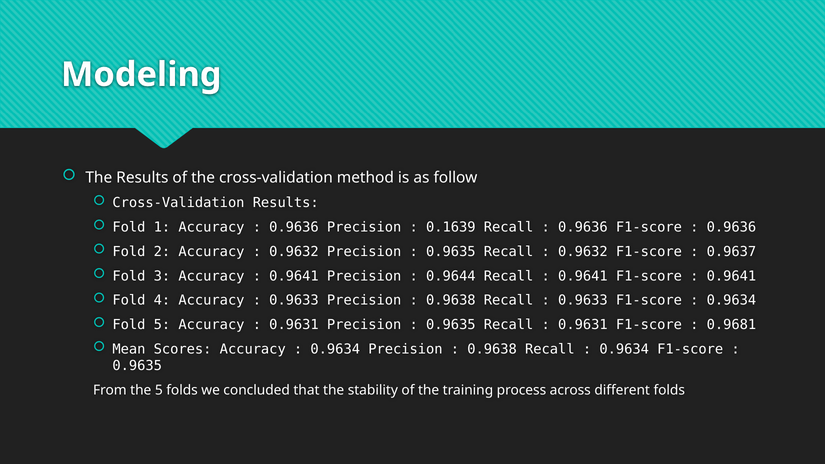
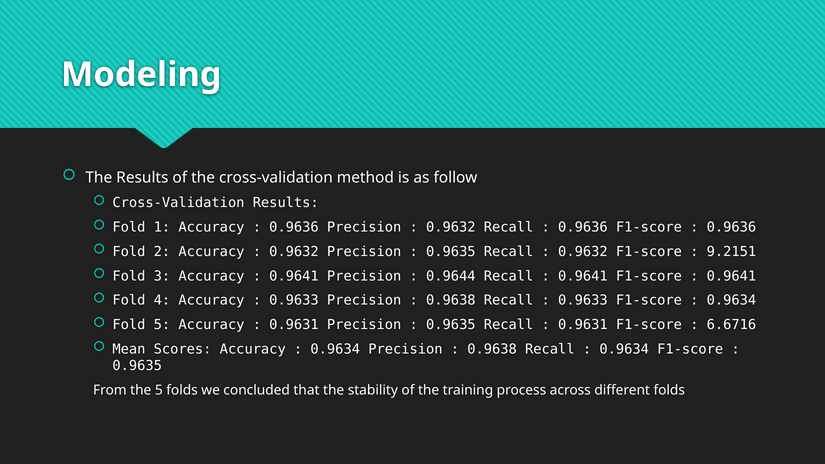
0.1639 at (451, 227): 0.1639 -> 0.9632
0.9637: 0.9637 -> 9.2151
0.9681: 0.9681 -> 6.6716
